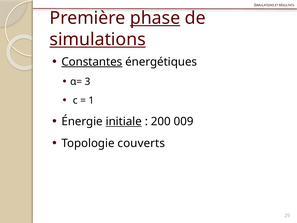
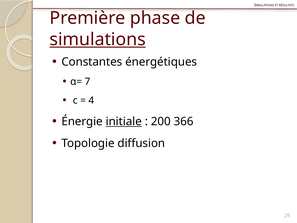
phase underline: present -> none
Constantes underline: present -> none
3: 3 -> 7
1: 1 -> 4
009: 009 -> 366
couverts: couverts -> diffusion
